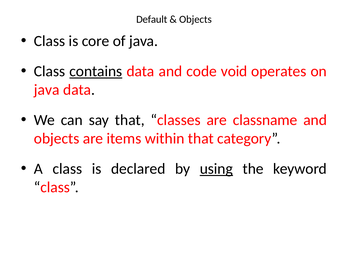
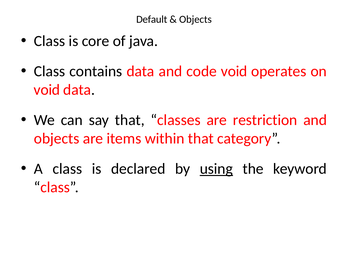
contains underline: present -> none
java at (47, 90): java -> void
classname: classname -> restriction
